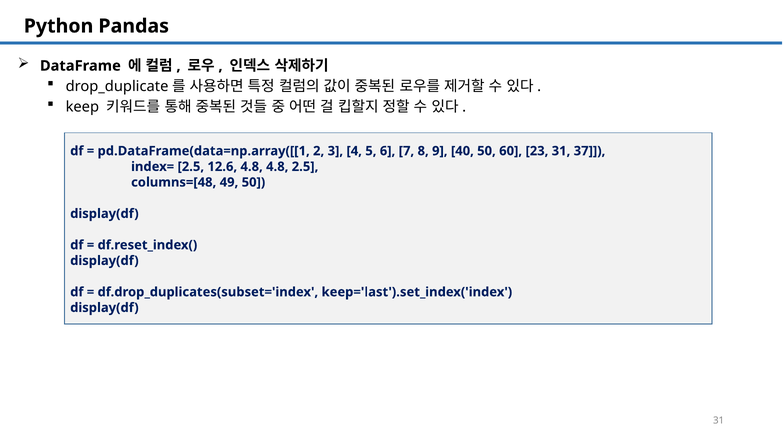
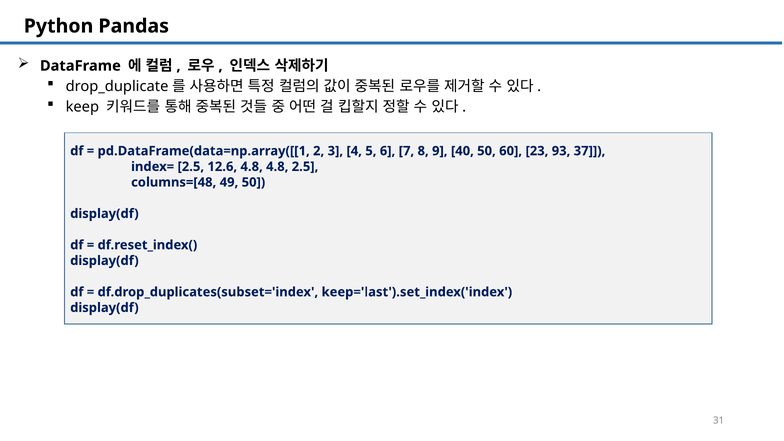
23 31: 31 -> 93
